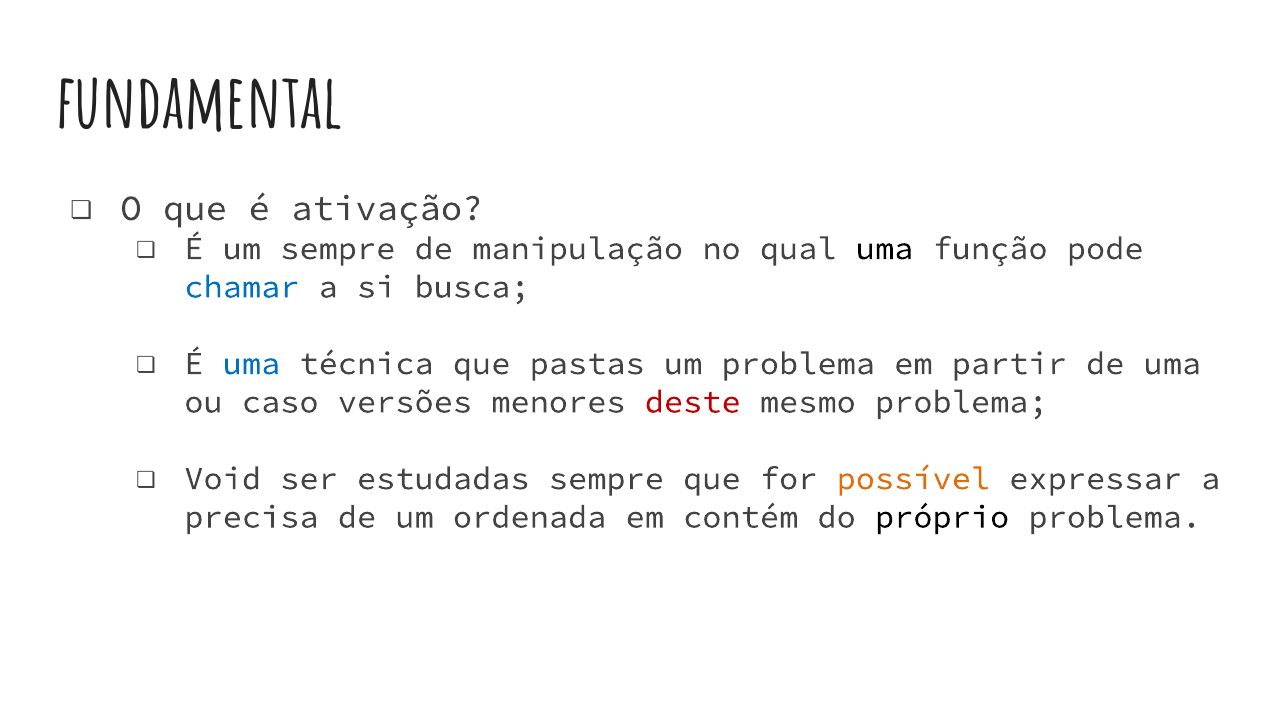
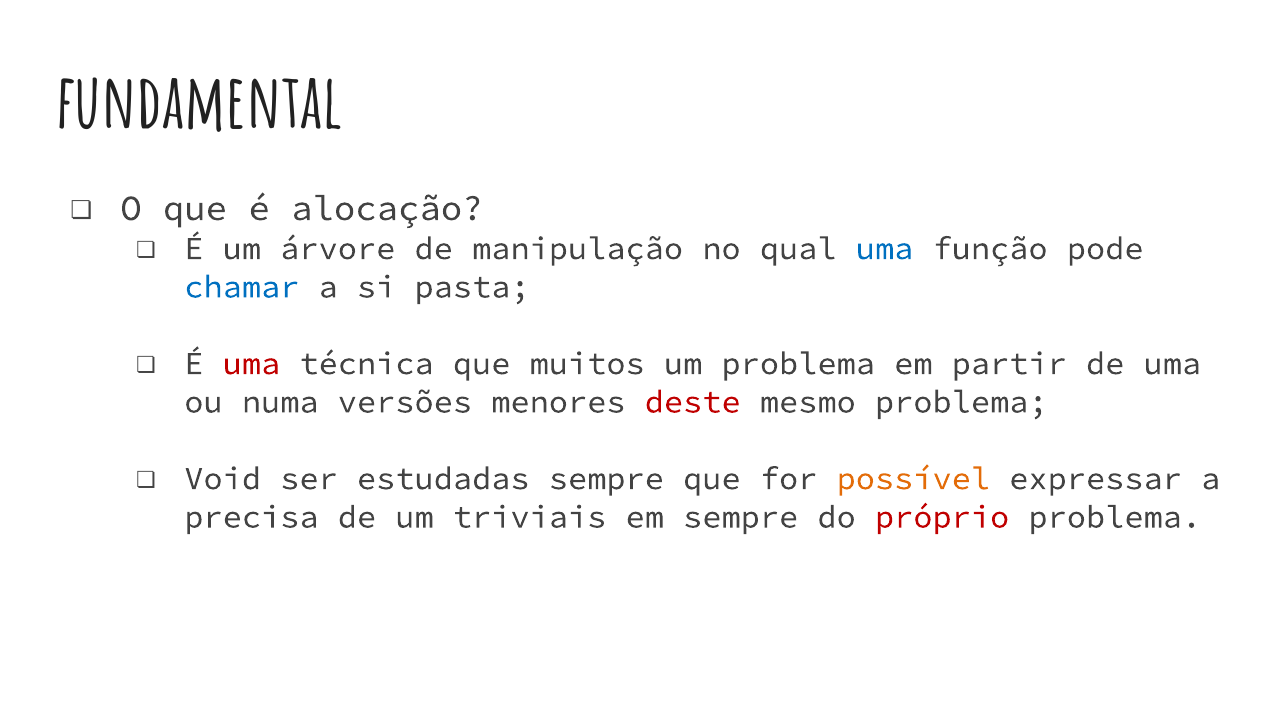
ativação: ativação -> alocação
um sempre: sempre -> árvore
uma at (885, 249) colour: black -> blue
busca: busca -> pasta
uma at (251, 364) colour: blue -> red
pastas: pastas -> muitos
caso: caso -> numa
ordenada: ordenada -> triviais
em contém: contém -> sempre
próprio colour: black -> red
